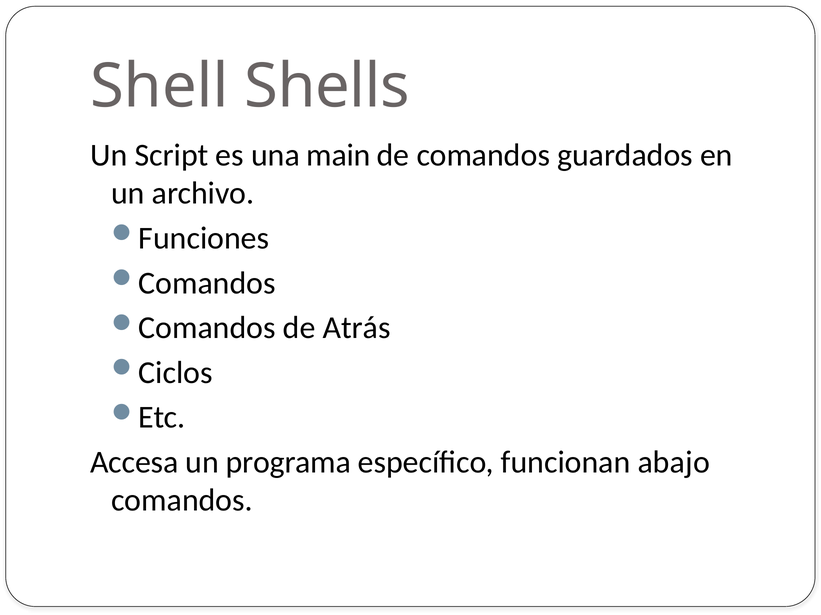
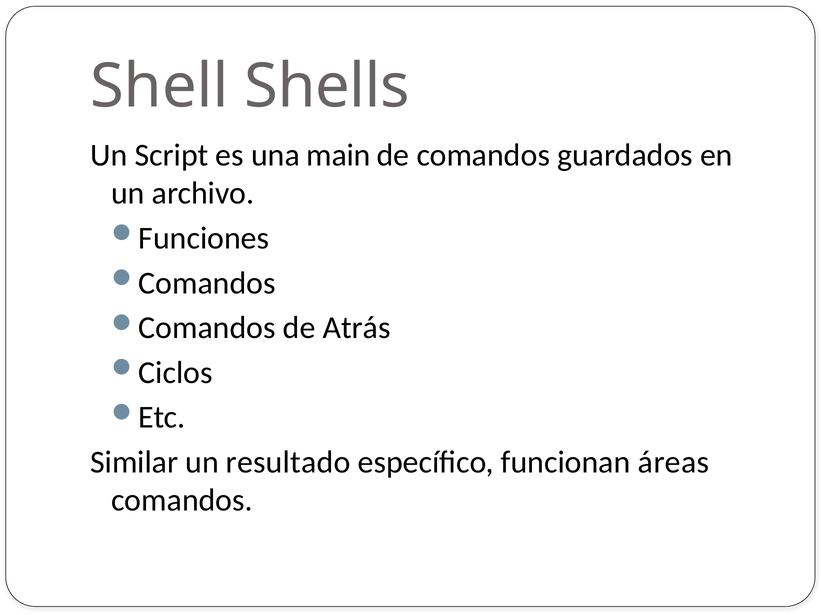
Accesa: Accesa -> Similar
programa: programa -> resultado
abajo: abajo -> áreas
